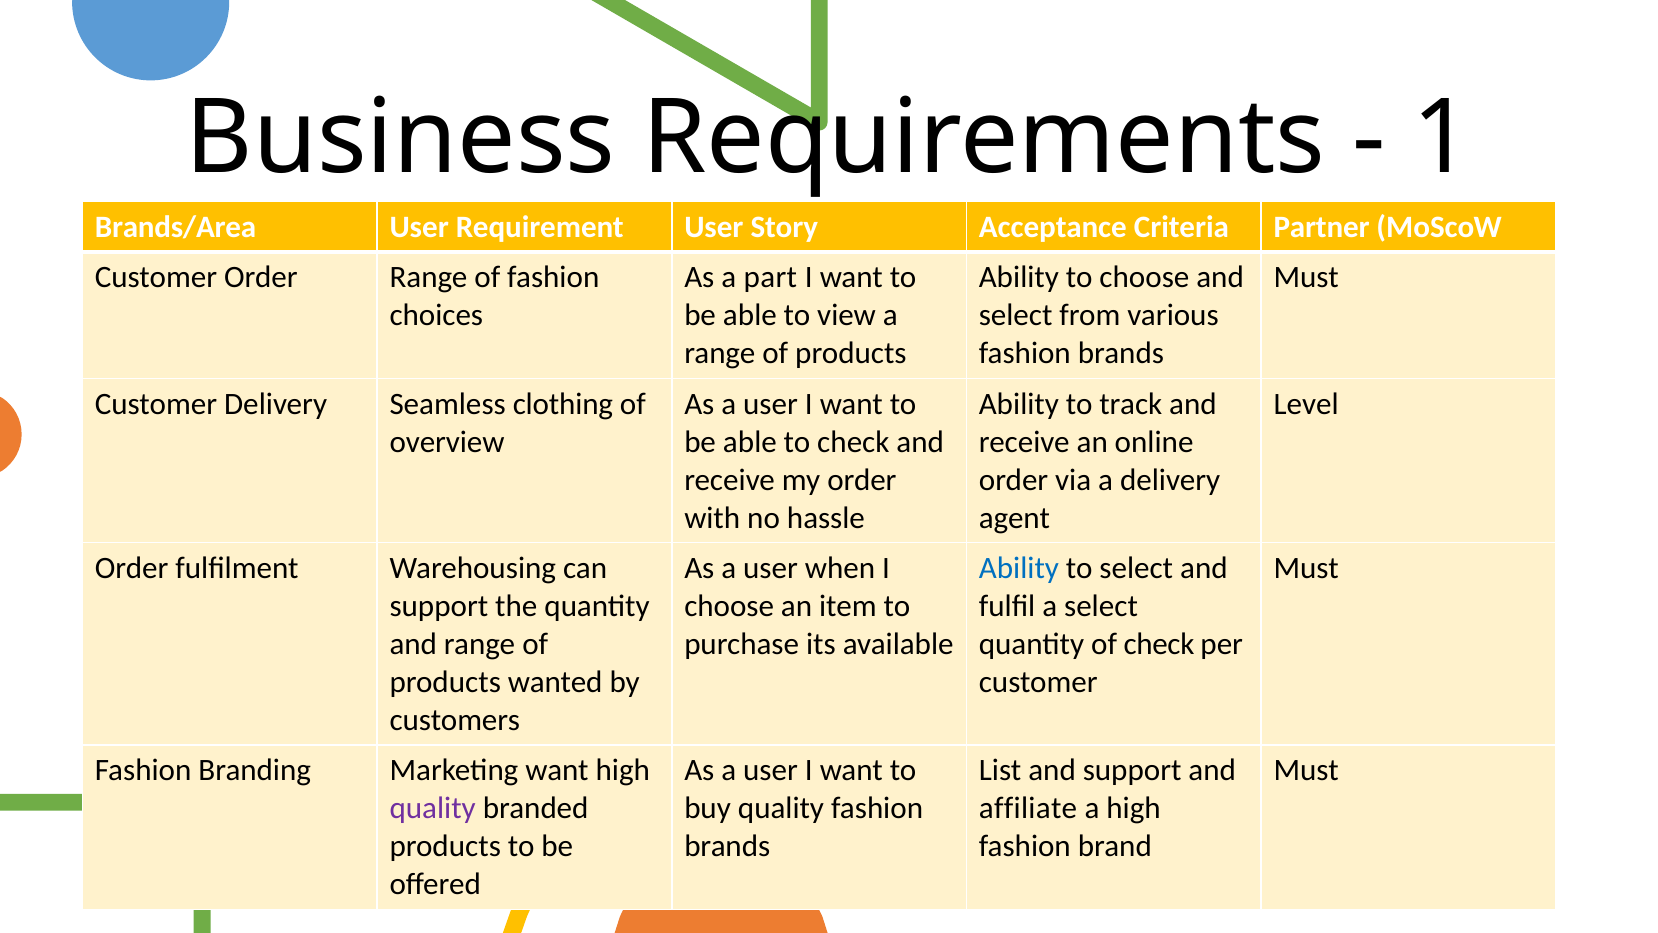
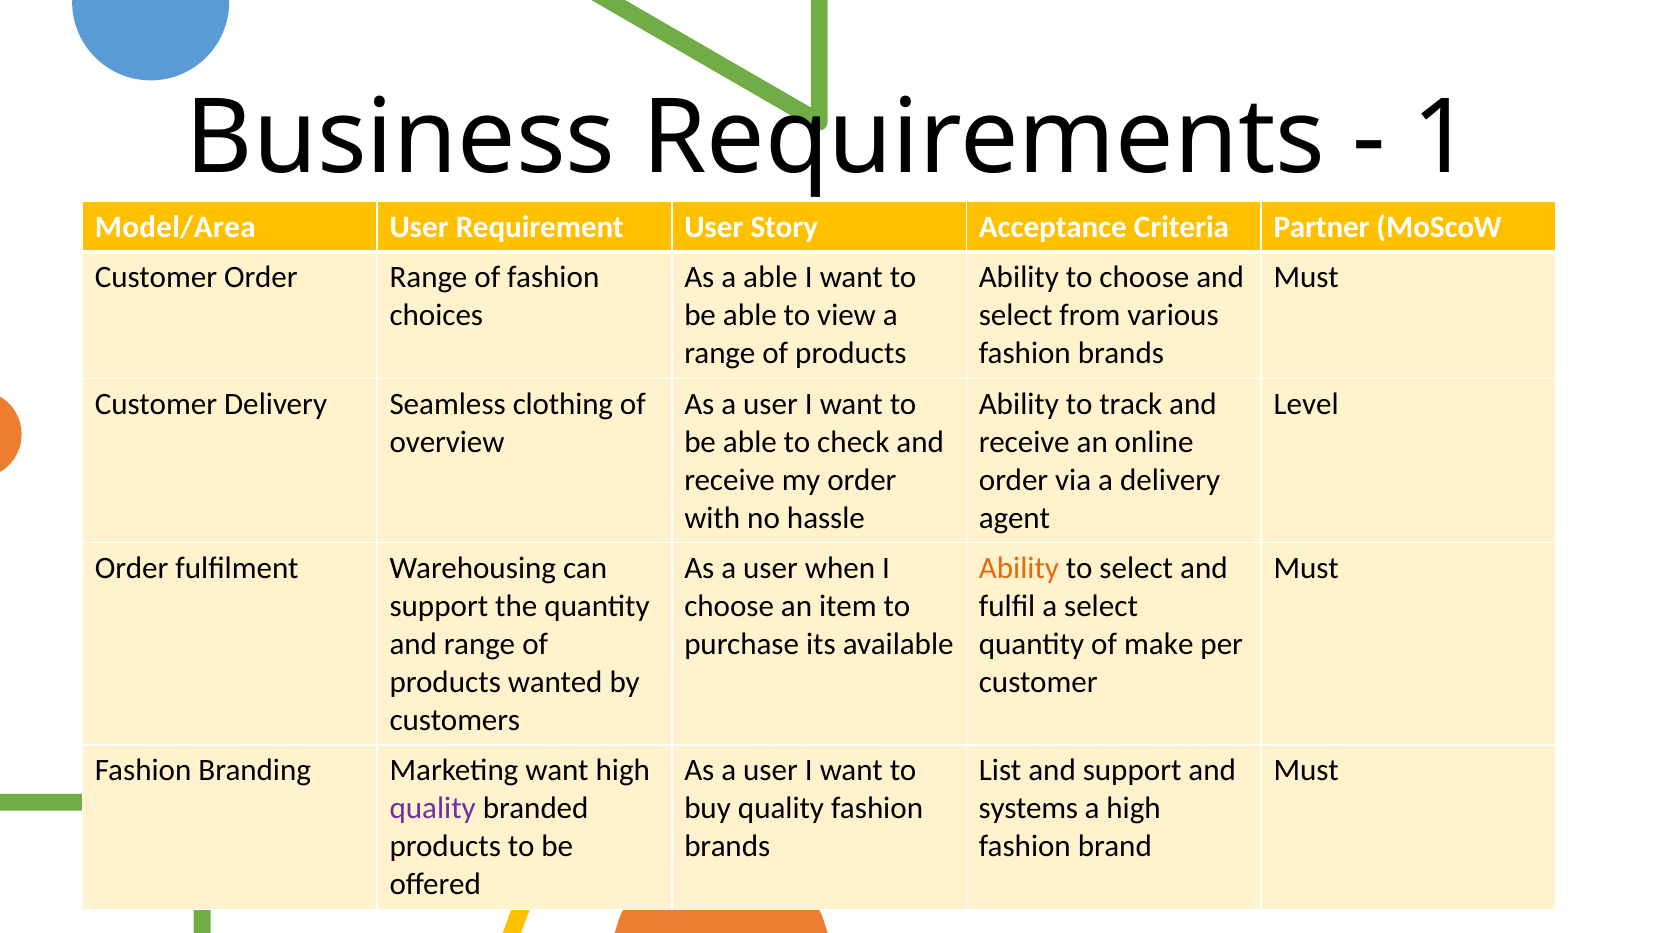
Brands/Area: Brands/Area -> Model/Area
a part: part -> able
Ability at (1019, 568) colour: blue -> orange
of check: check -> make
affiliate: affiliate -> systems
